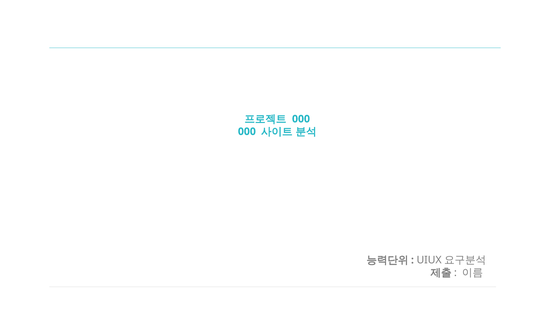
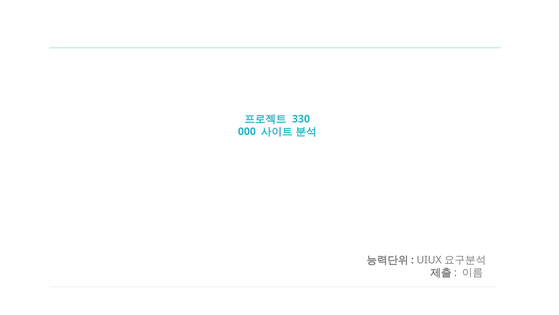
000 at (301, 119): 000 -> 330
